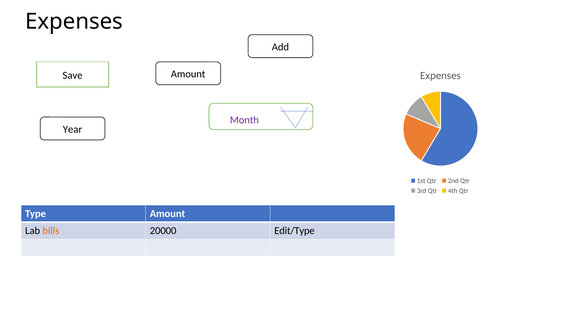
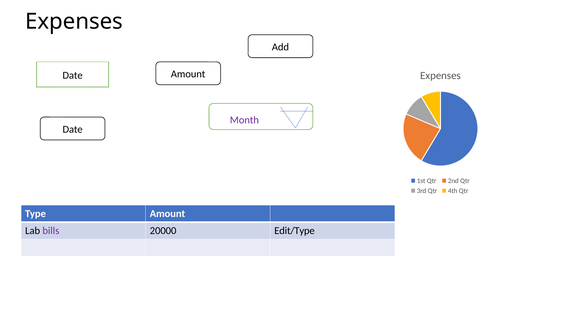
Save at (73, 75): Save -> Date
Year at (73, 129): Year -> Date
bills colour: orange -> purple
